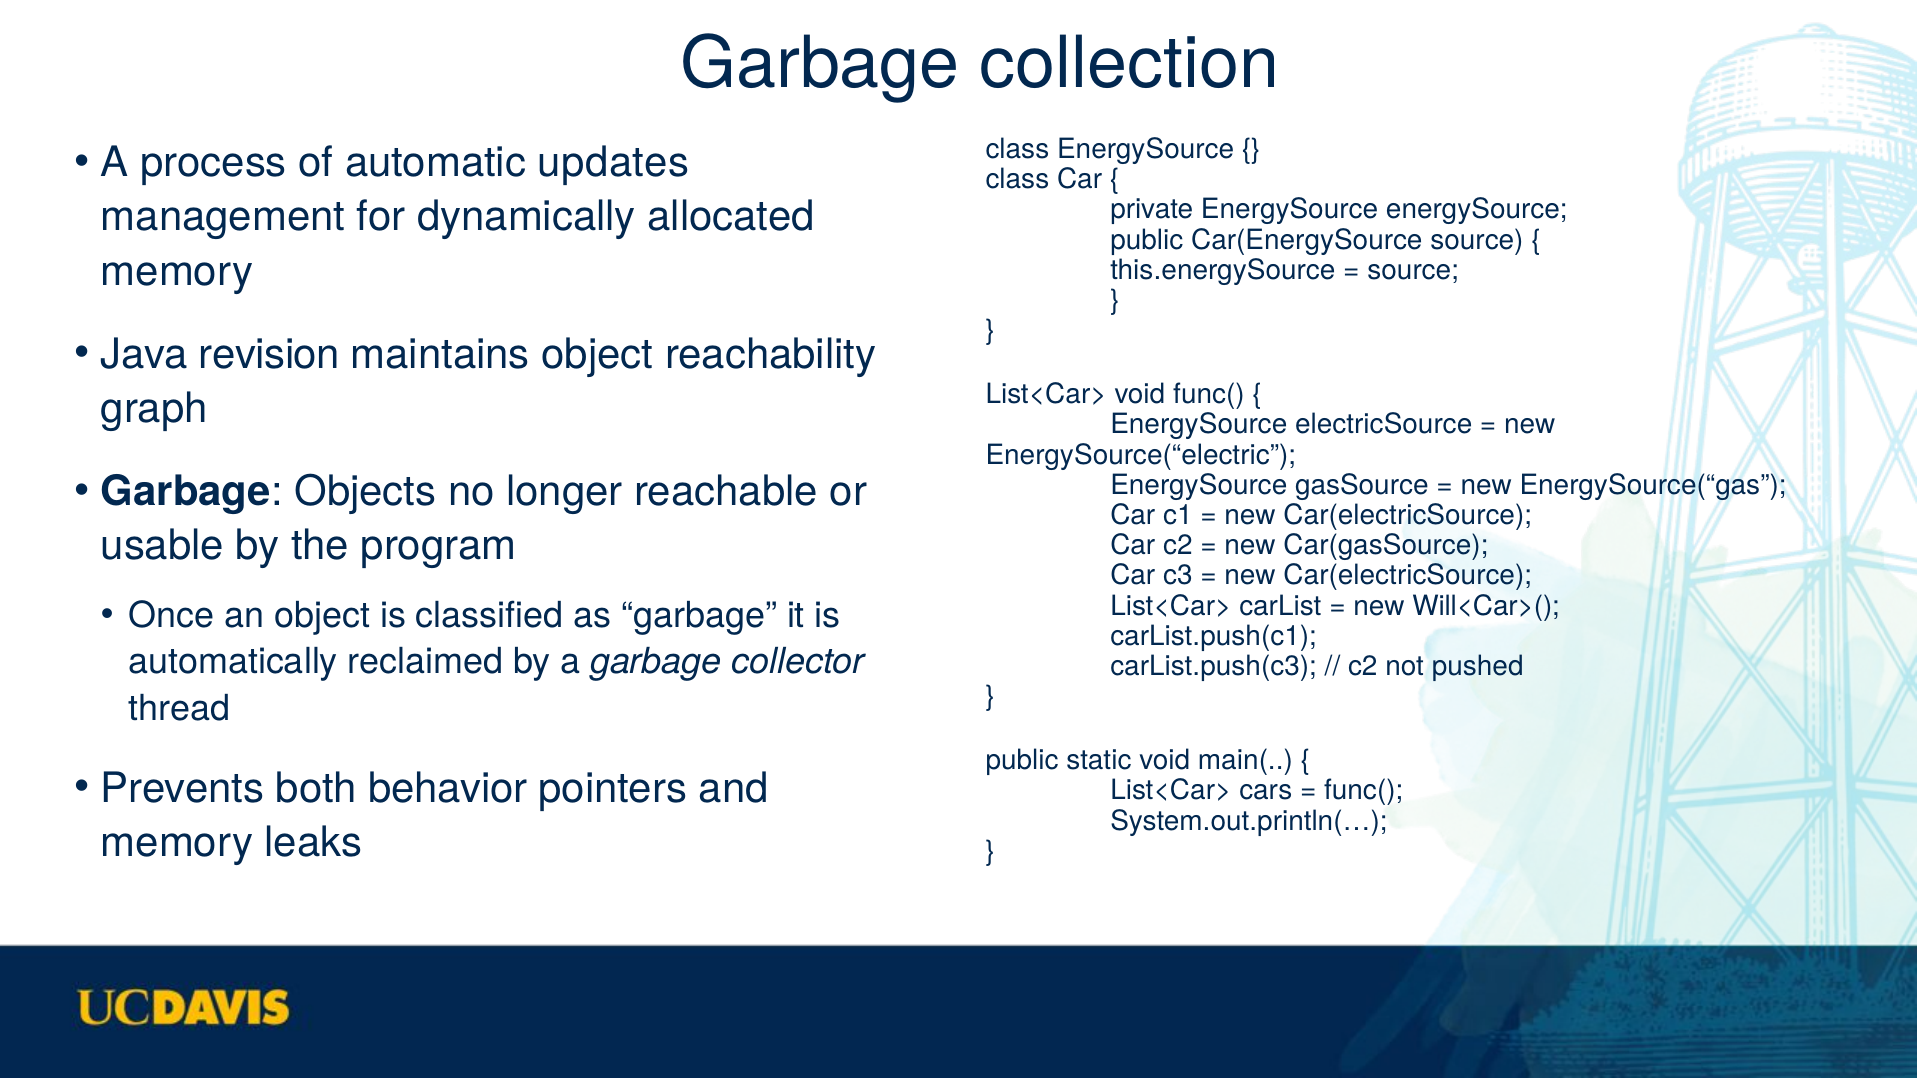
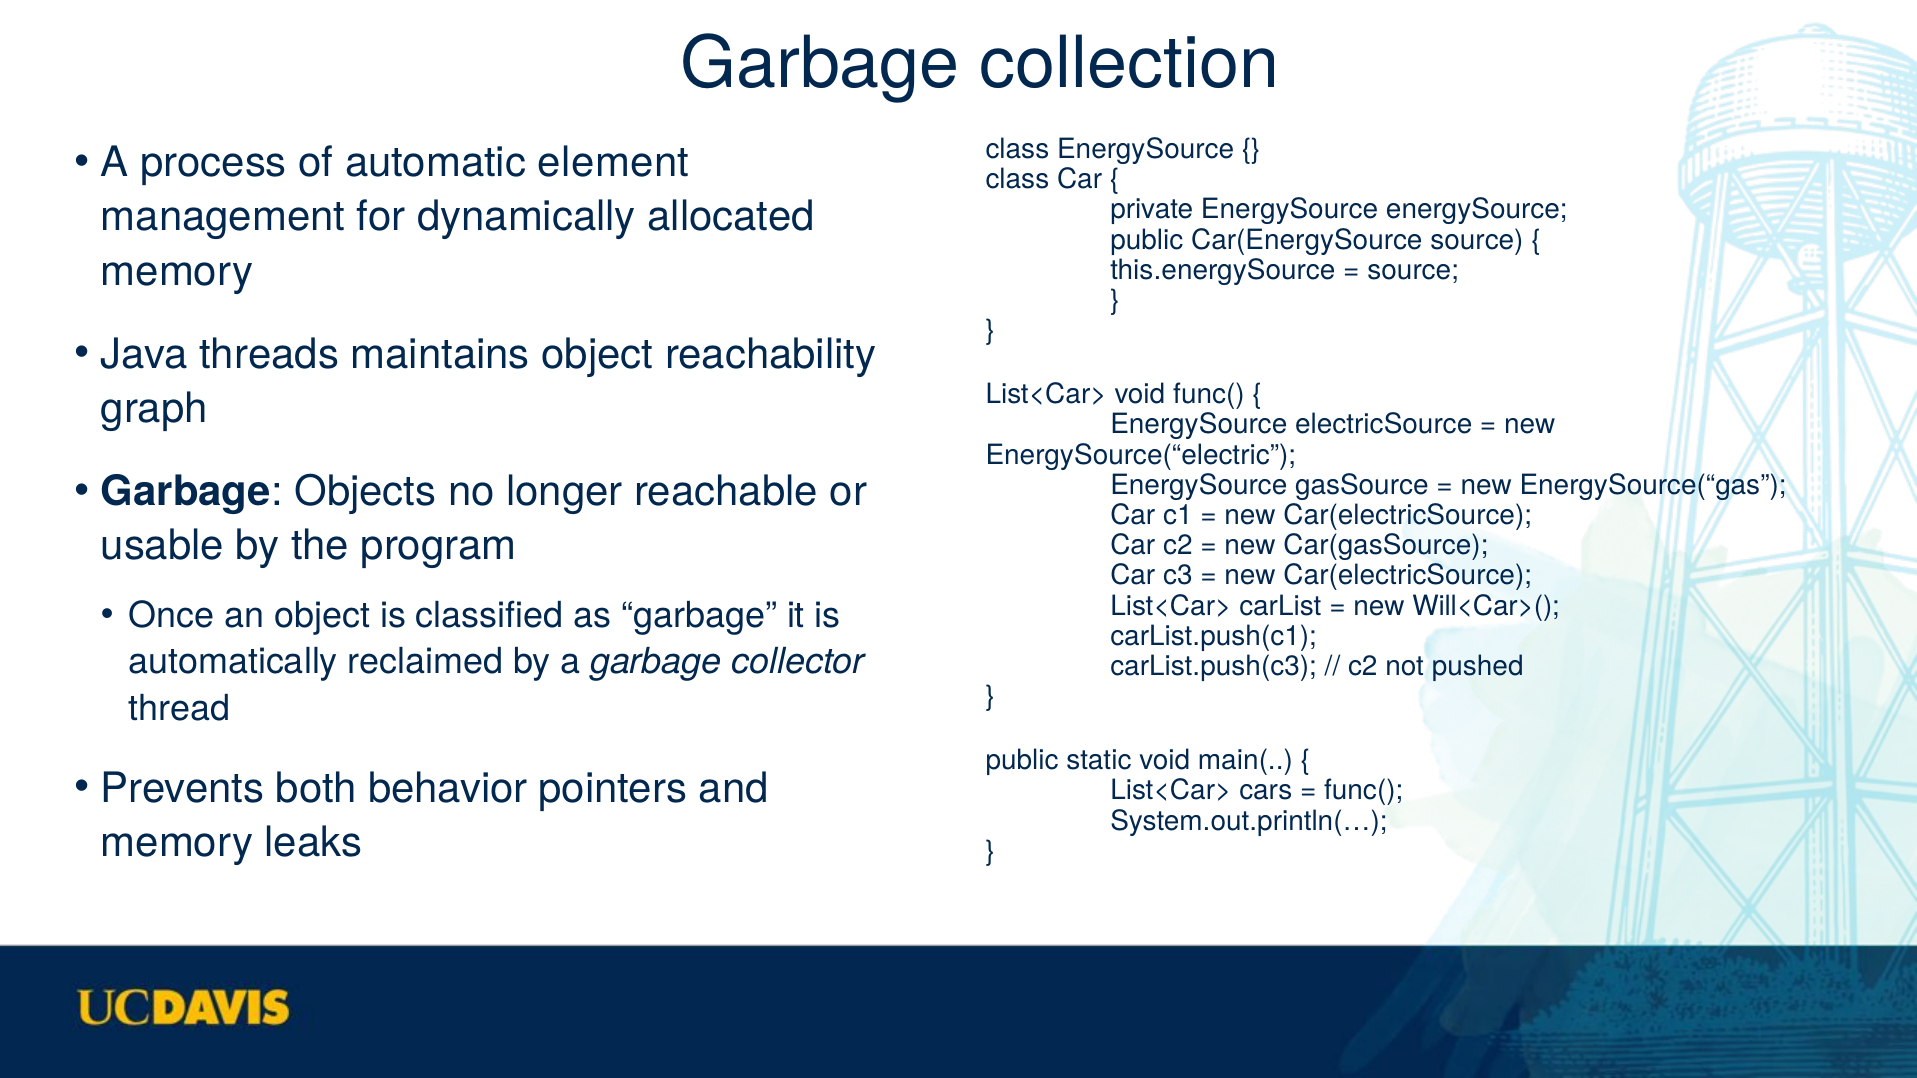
updates: updates -> element
revision: revision -> threads
